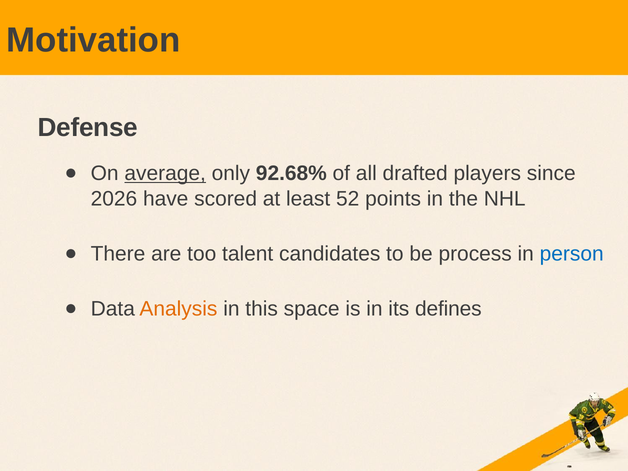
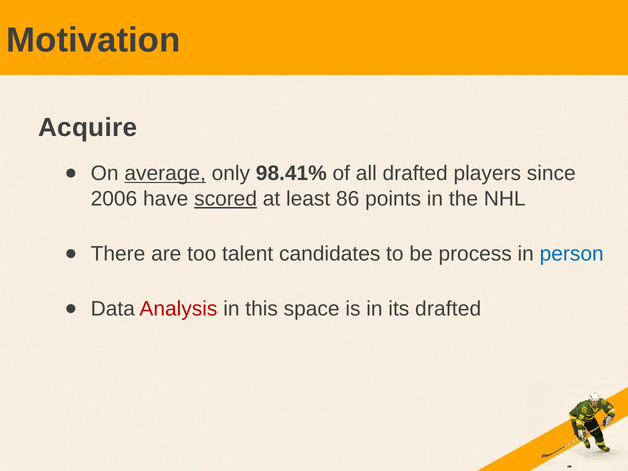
Defense: Defense -> Acquire
92.68%: 92.68% -> 98.41%
2026: 2026 -> 2006
scored underline: none -> present
52: 52 -> 86
Analysis colour: orange -> red
its defines: defines -> drafted
